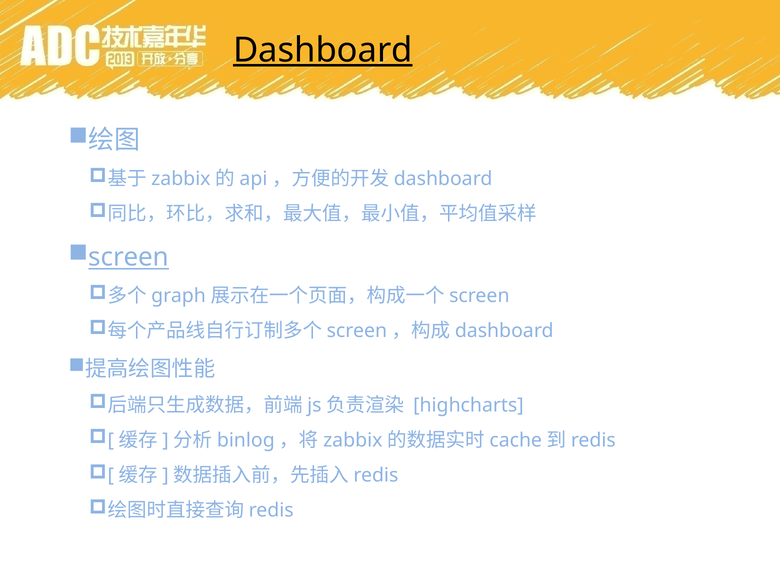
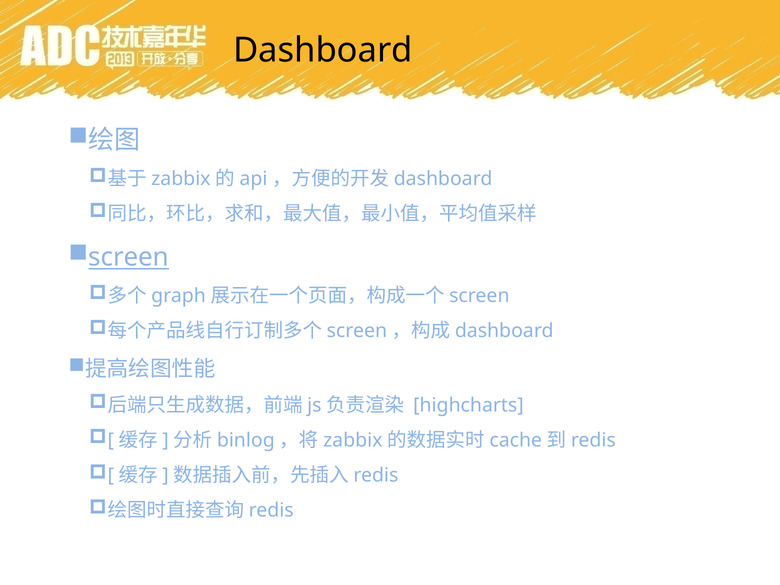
Dashboard underline: present -> none
